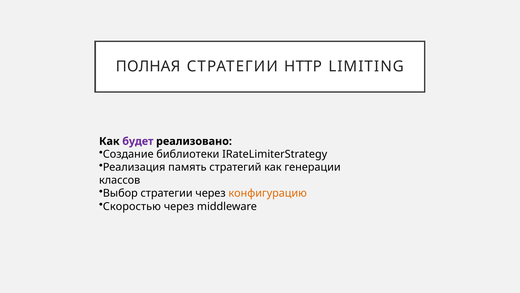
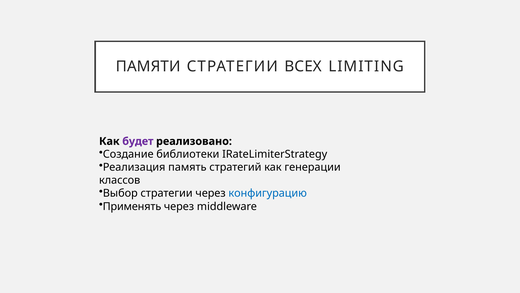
ПОЛНАЯ: ПОЛНАЯ -> ПАМЯТИ
HTTP: HTTP -> ВСЕХ
конфигурацию colour: orange -> blue
Скоростью: Скоростью -> Применять
